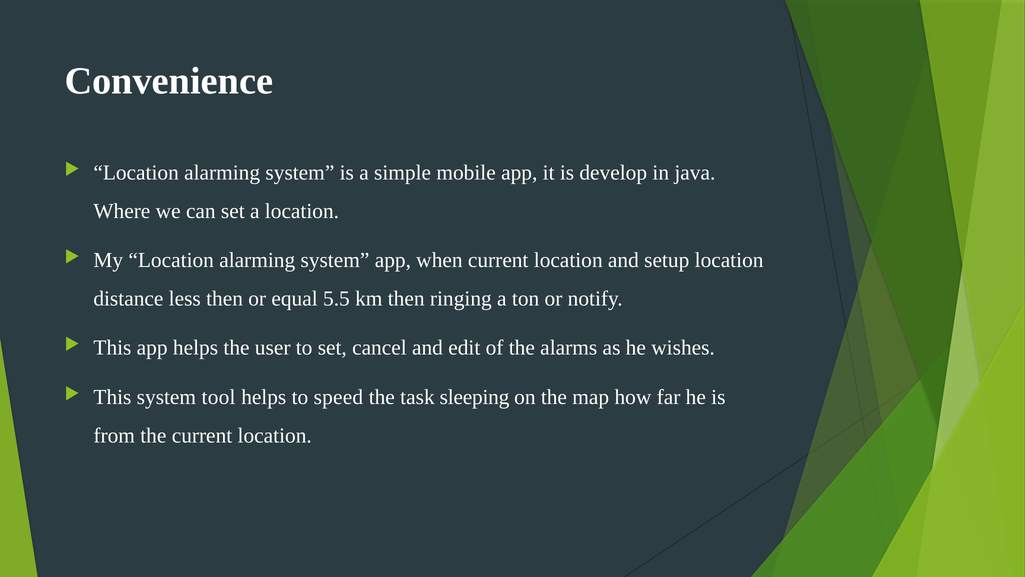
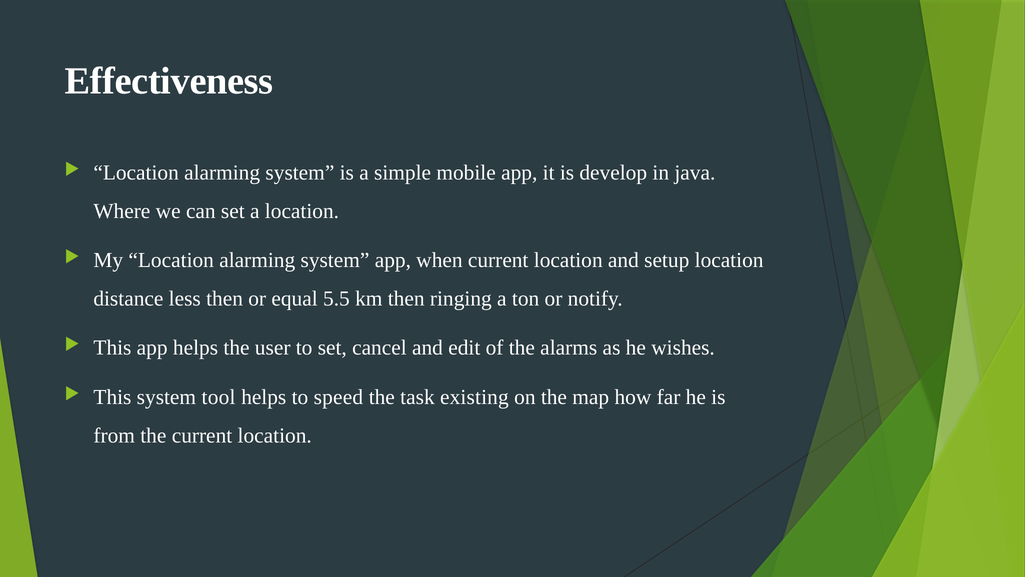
Convenience: Convenience -> Effectiveness
sleeping: sleeping -> existing
